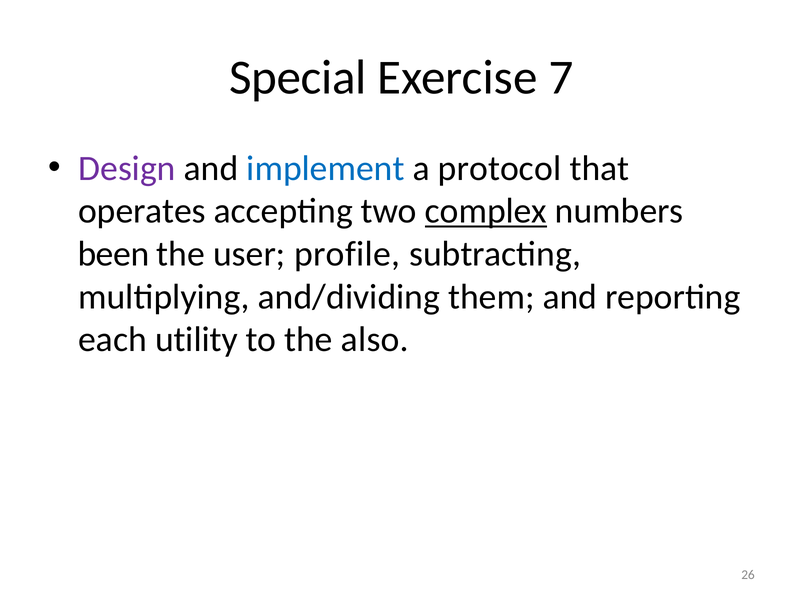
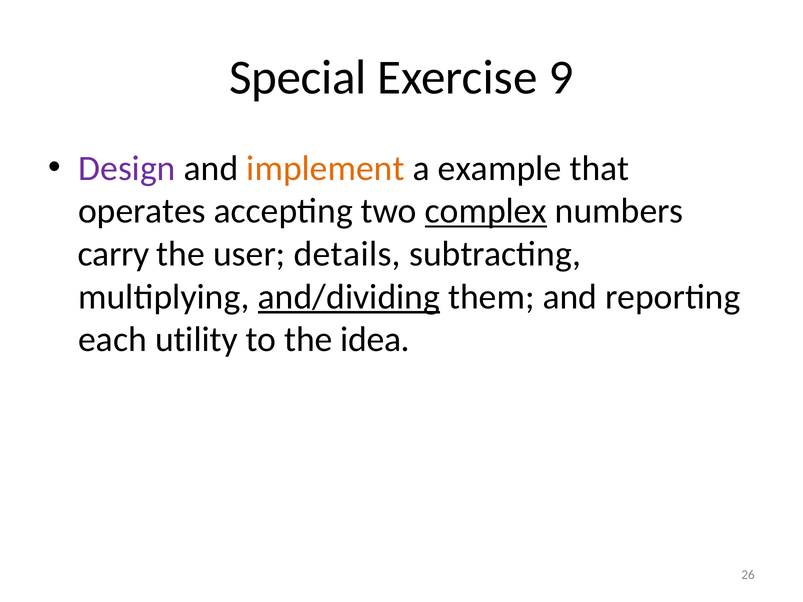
7: 7 -> 9
implement colour: blue -> orange
protocol: protocol -> example
been: been -> carry
profile: profile -> details
and/dividing underline: none -> present
also: also -> idea
